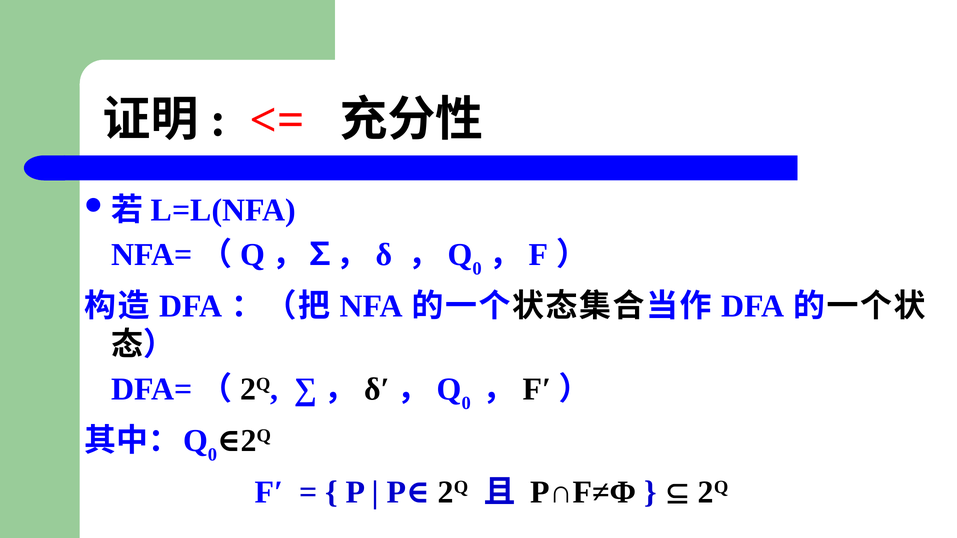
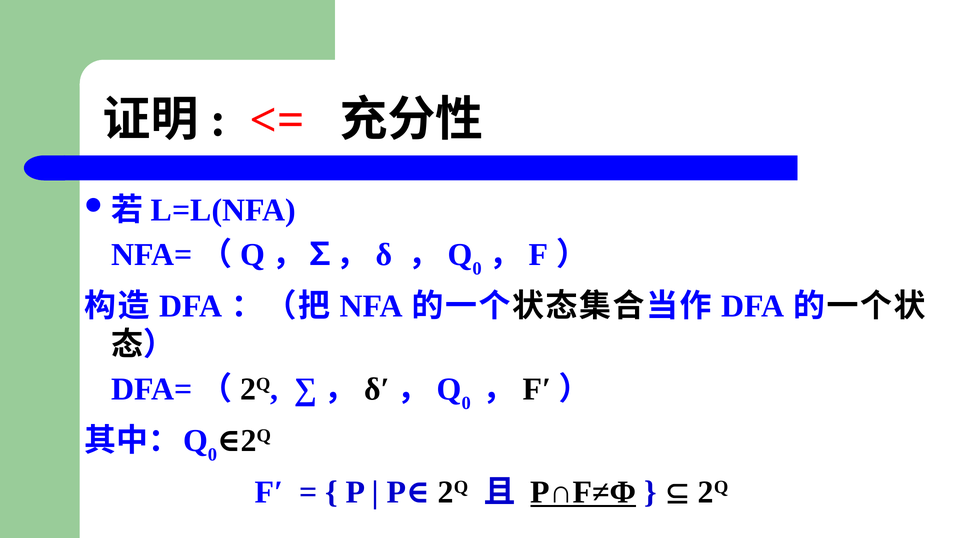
P∩F≠Φ underline: none -> present
